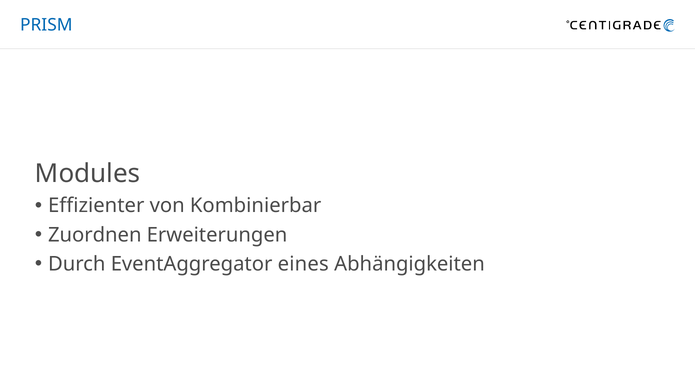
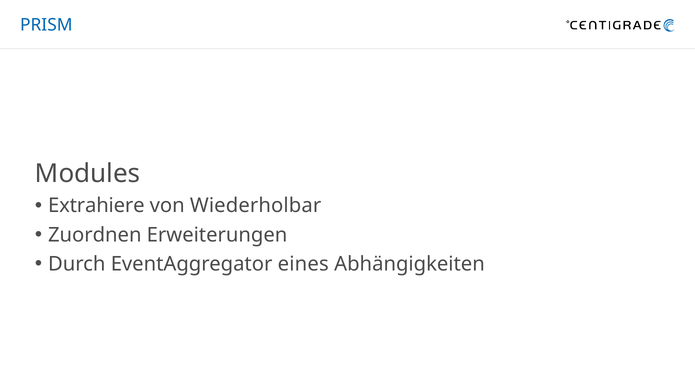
Effizienter: Effizienter -> Extrahiere
Kombinierbar: Kombinierbar -> Wiederholbar
